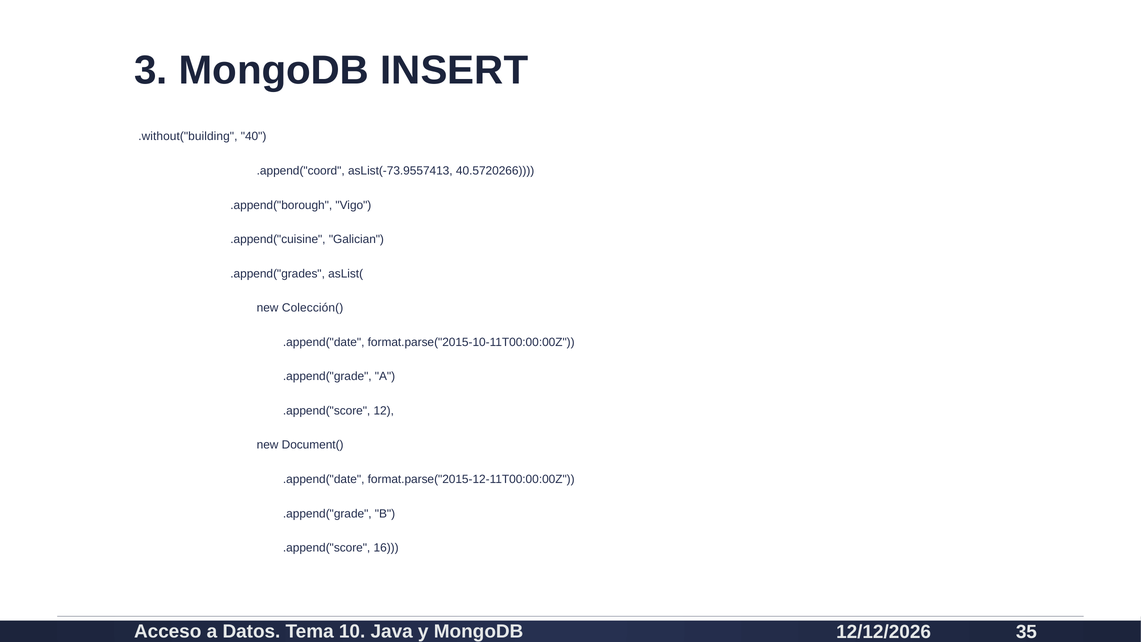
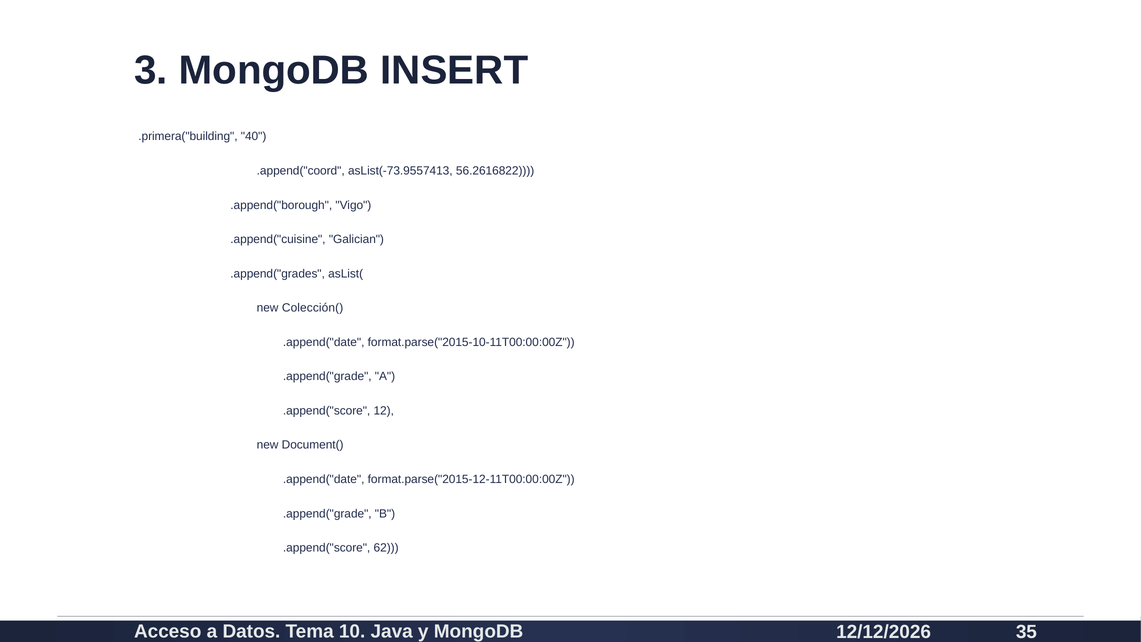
.without("building: .without("building -> .primera("building
40.5720266: 40.5720266 -> 56.2616822
16: 16 -> 62
